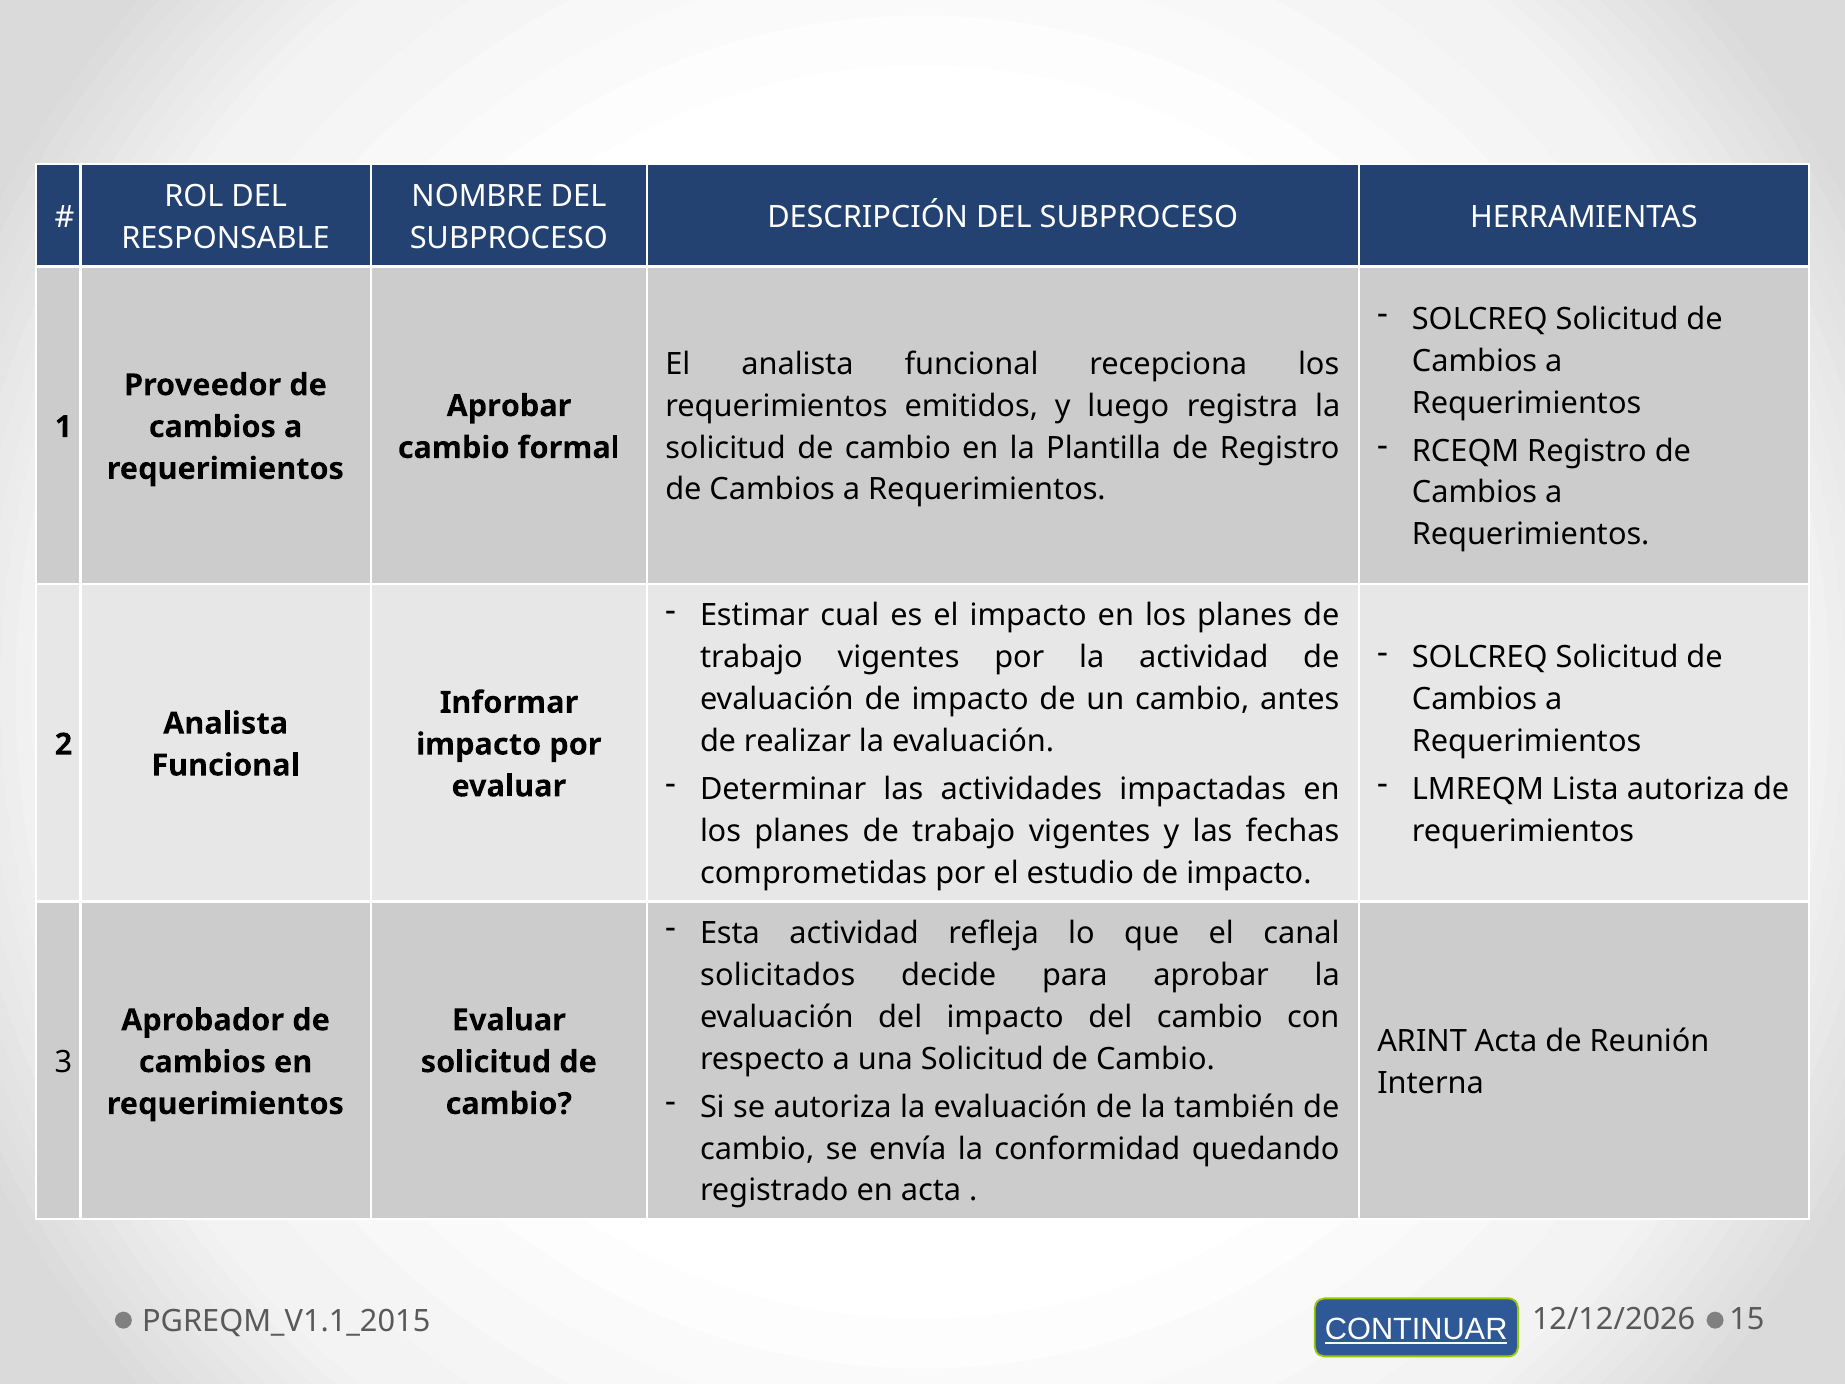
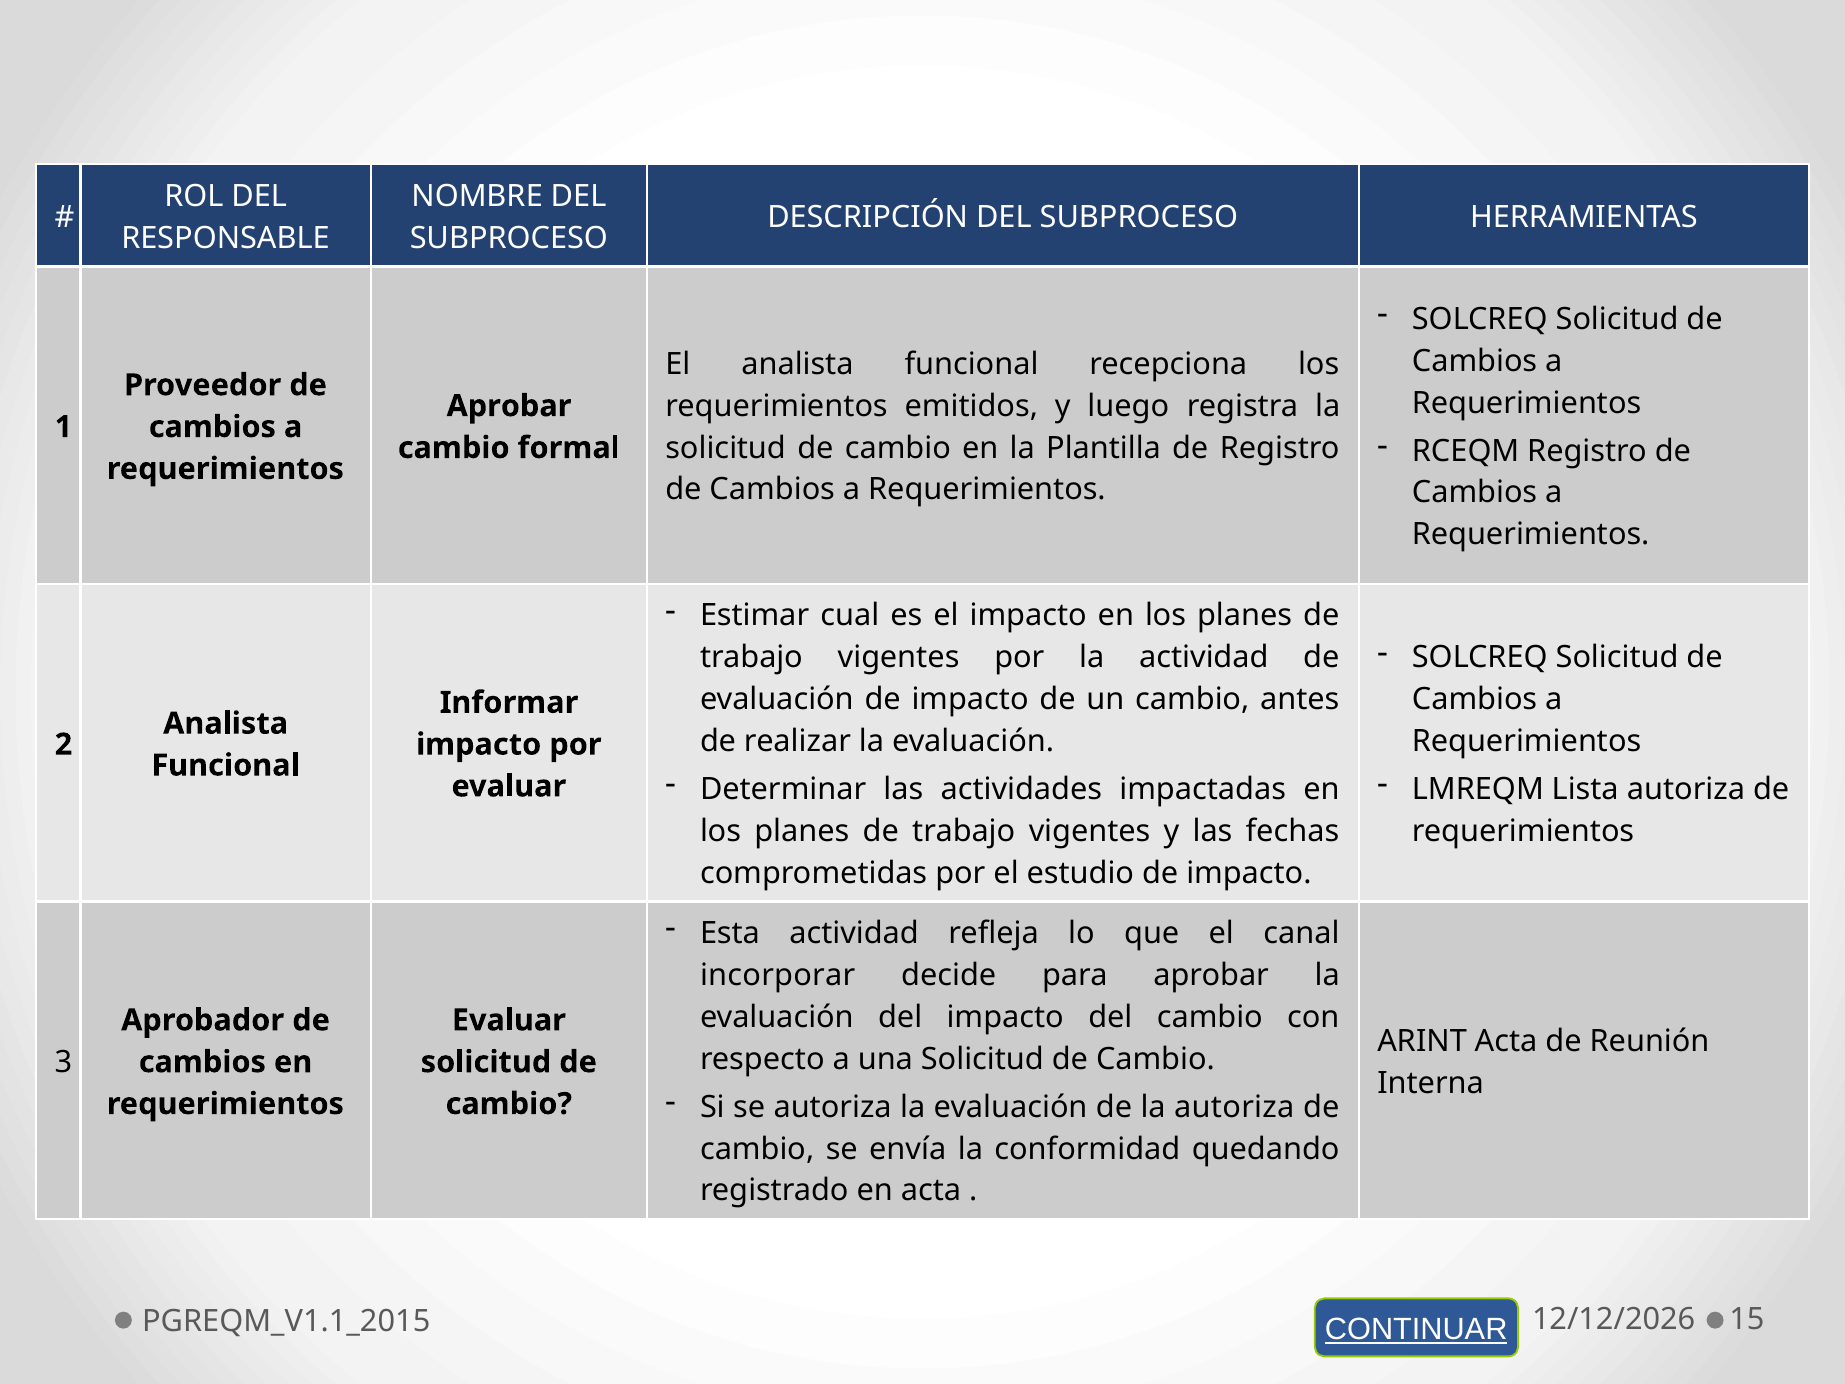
solicitados: solicitados -> incorporar
la también: también -> autoriza
